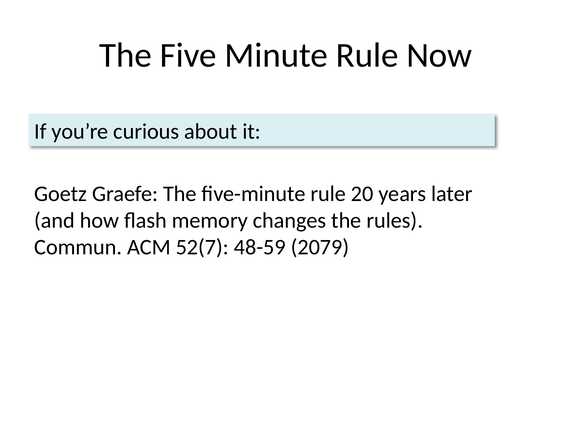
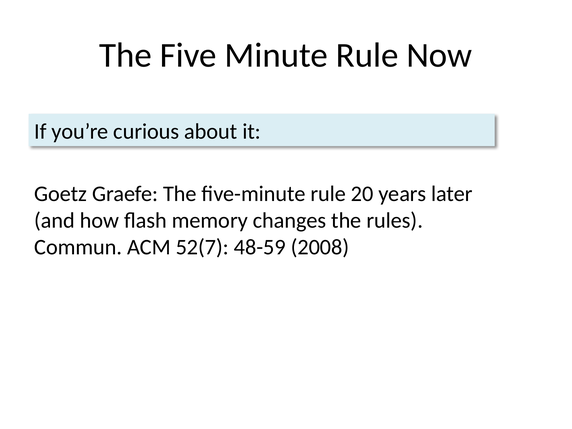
2079: 2079 -> 2008
